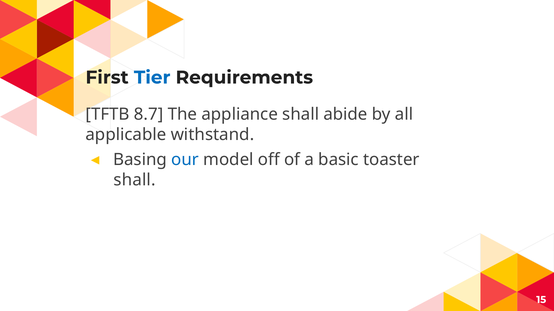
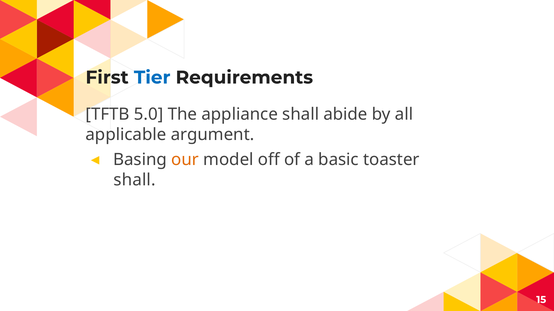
8.7: 8.7 -> 5.0
withstand: withstand -> argument
our colour: blue -> orange
